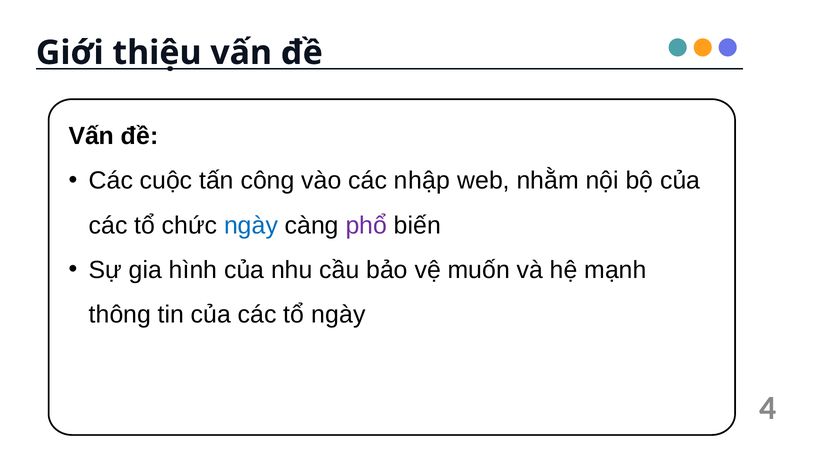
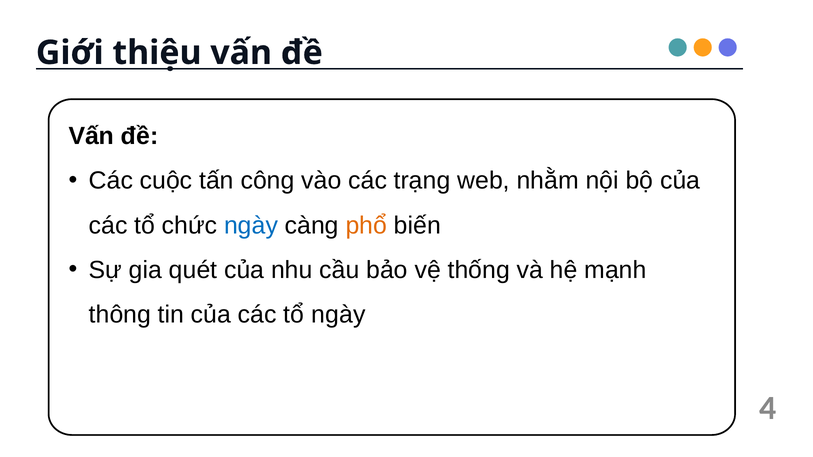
nhập: nhập -> trạng
phổ colour: purple -> orange
hình: hình -> quét
muốn: muốn -> thống
